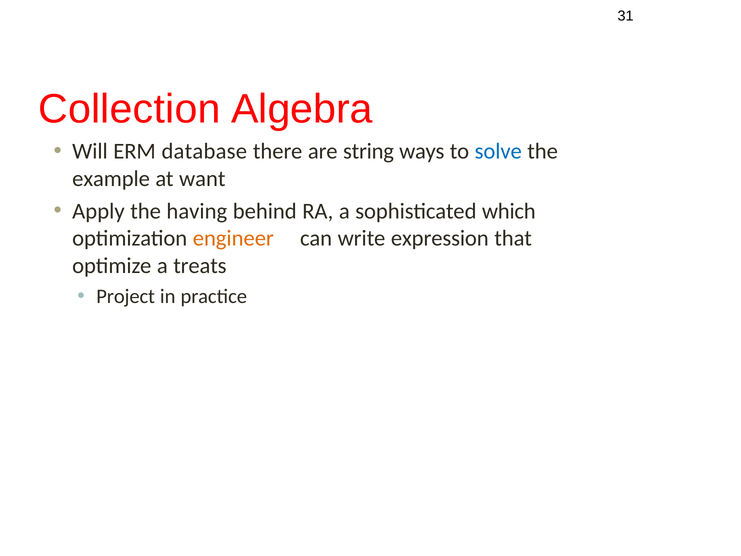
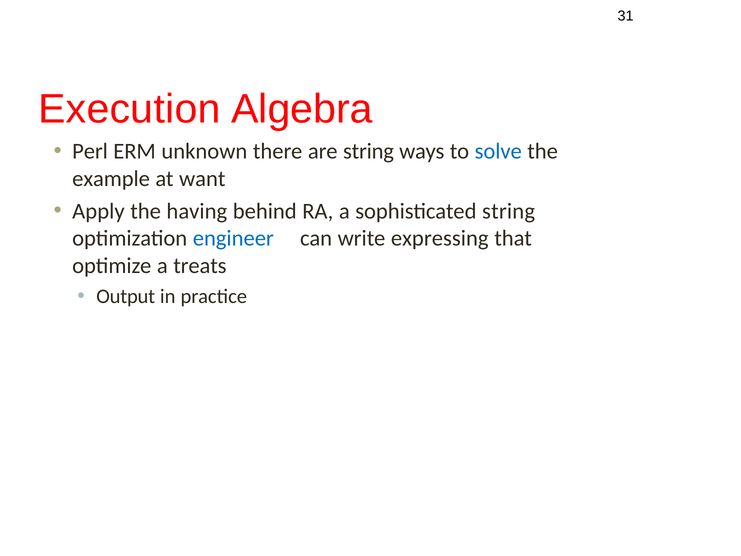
Collection: Collection -> Execution
Will: Will -> Perl
database: database -> unknown
sophisticated which: which -> string
engineer colour: orange -> blue
expression: expression -> expressing
Project: Project -> Output
